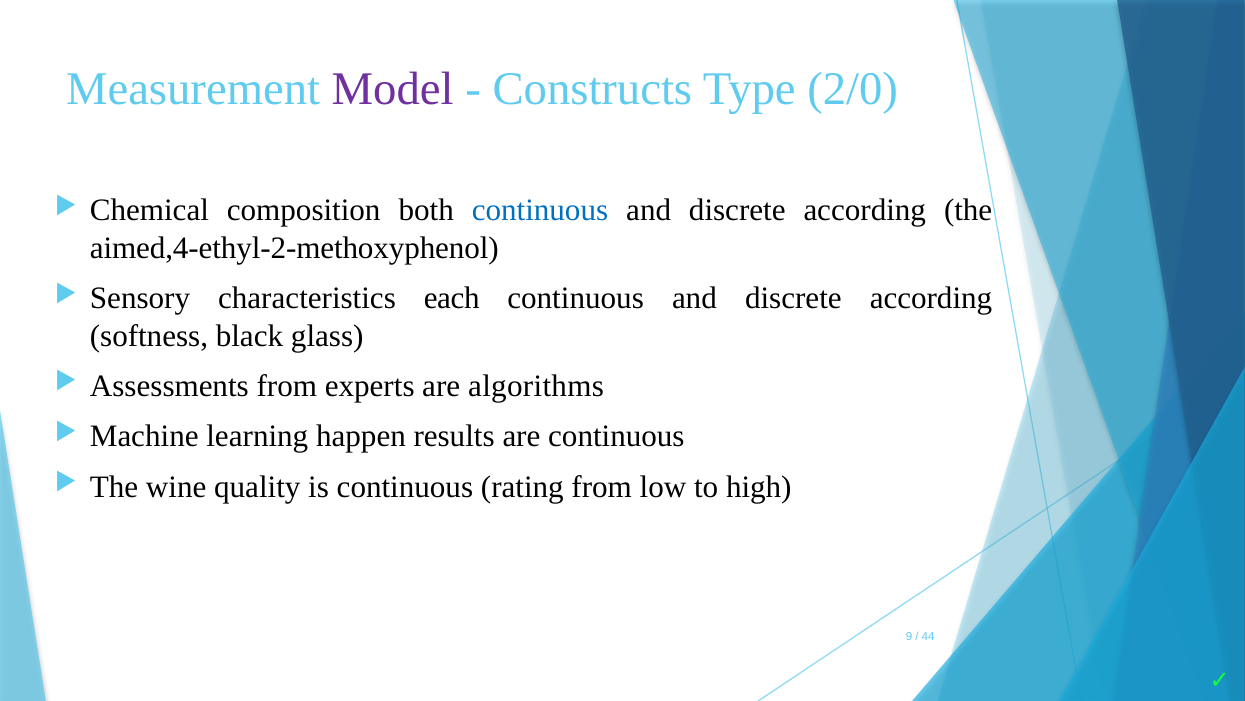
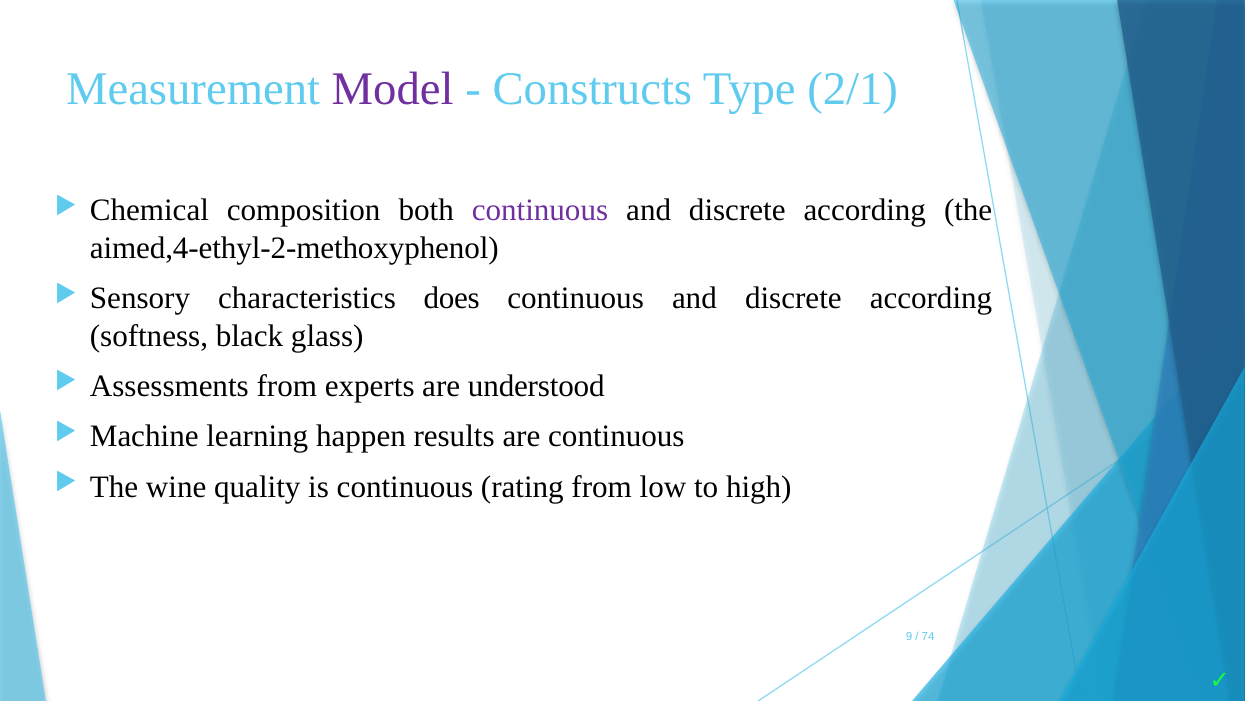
2/0: 2/0 -> 2/1
continuous at (540, 210) colour: blue -> purple
each: each -> does
algorithms: algorithms -> understood
44: 44 -> 74
